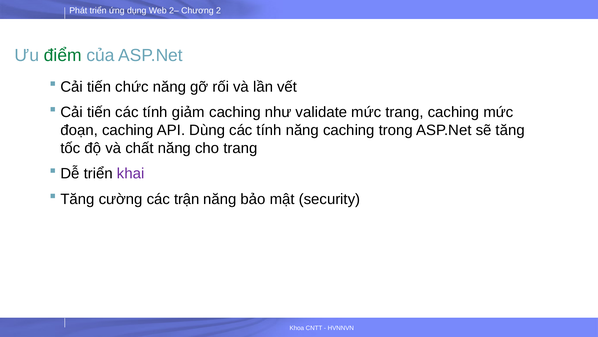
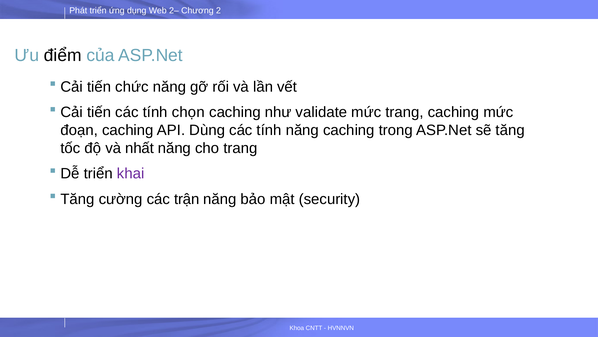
điểm colour: green -> black
giảm: giảm -> chọn
chất: chất -> nhất
